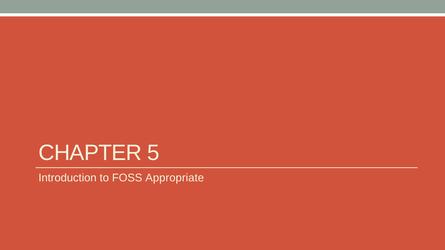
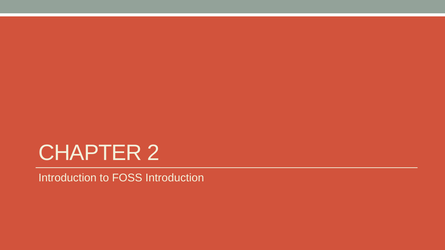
5: 5 -> 2
FOSS Appropriate: Appropriate -> Introduction
